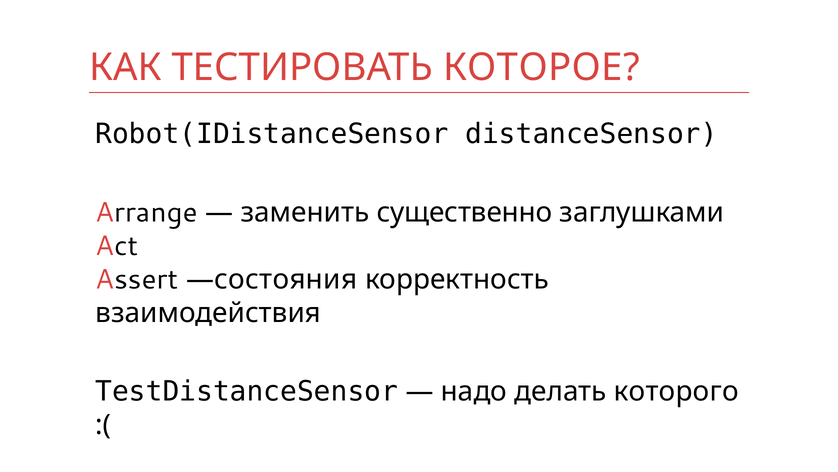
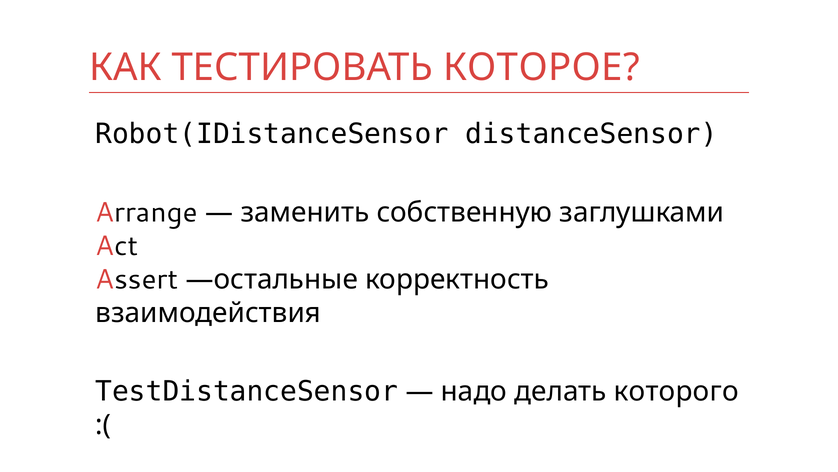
существенно: существенно -> собственную
—состояния: —состояния -> —остальные
